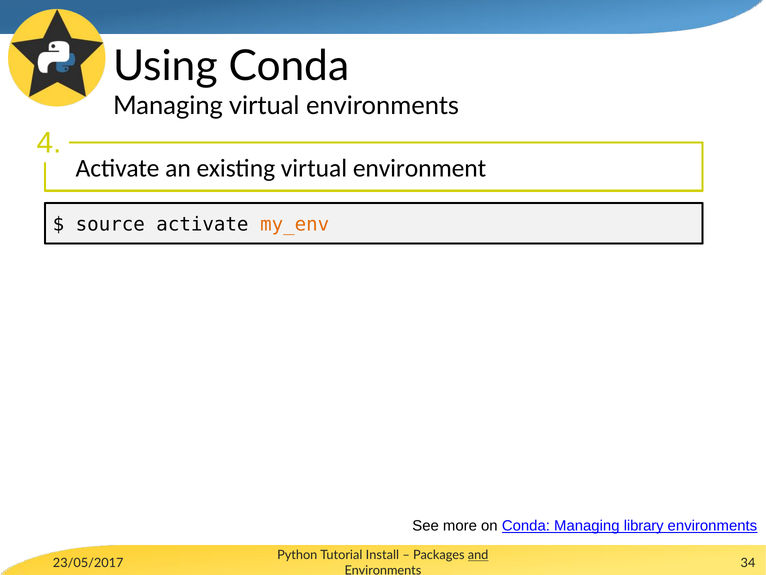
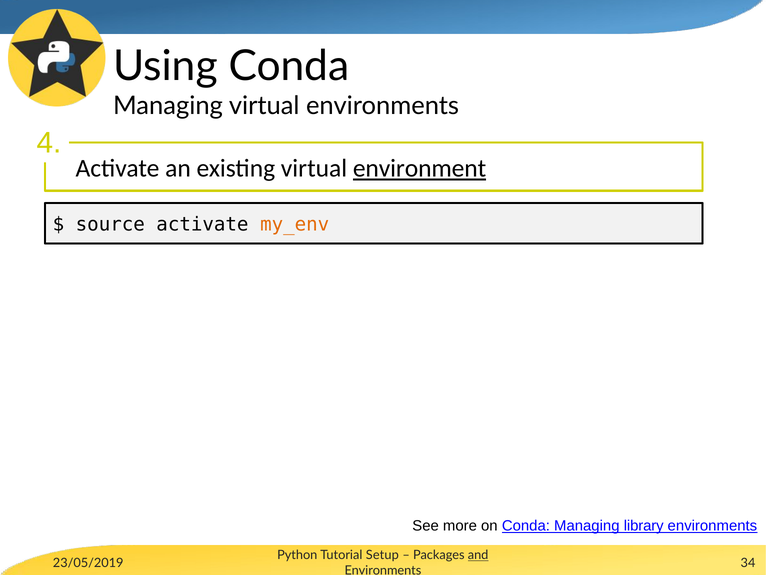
environment underline: none -> present
Install: Install -> Setup
23/05/2017: 23/05/2017 -> 23/05/2019
